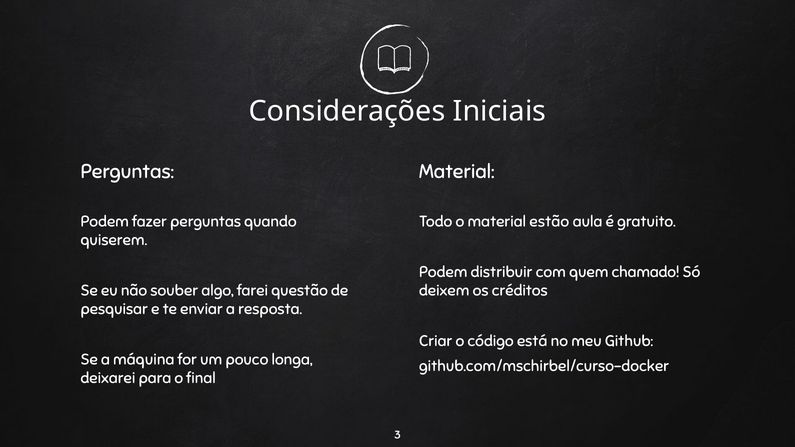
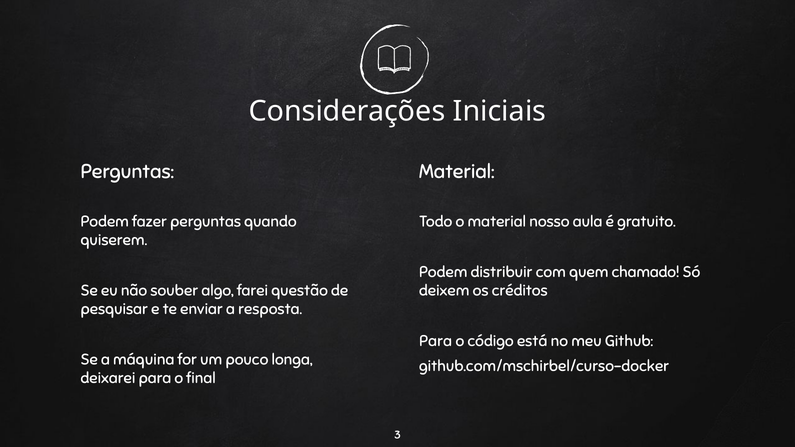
estão: estão -> nosso
Criar at (436, 341): Criar -> Para
